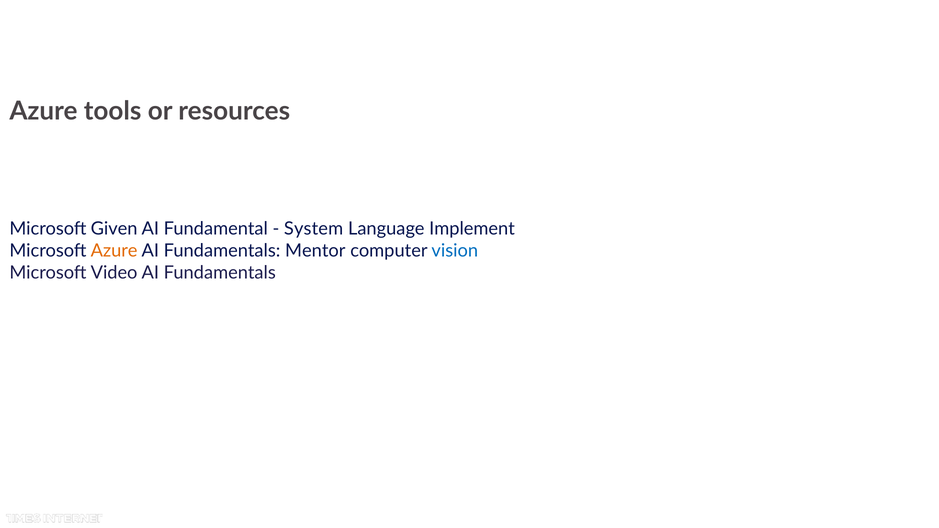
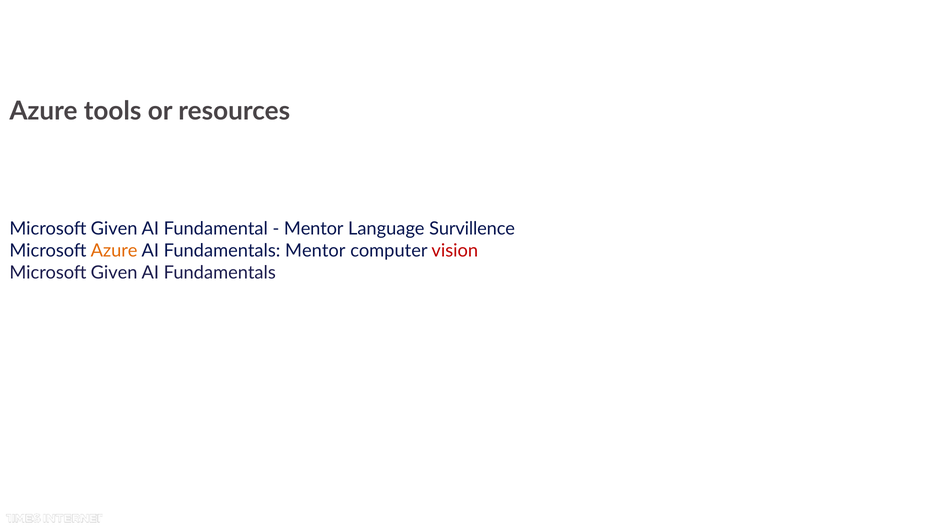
System at (314, 229): System -> Mentor
Implement: Implement -> Survillence
vision colour: blue -> red
Video at (114, 273): Video -> Given
